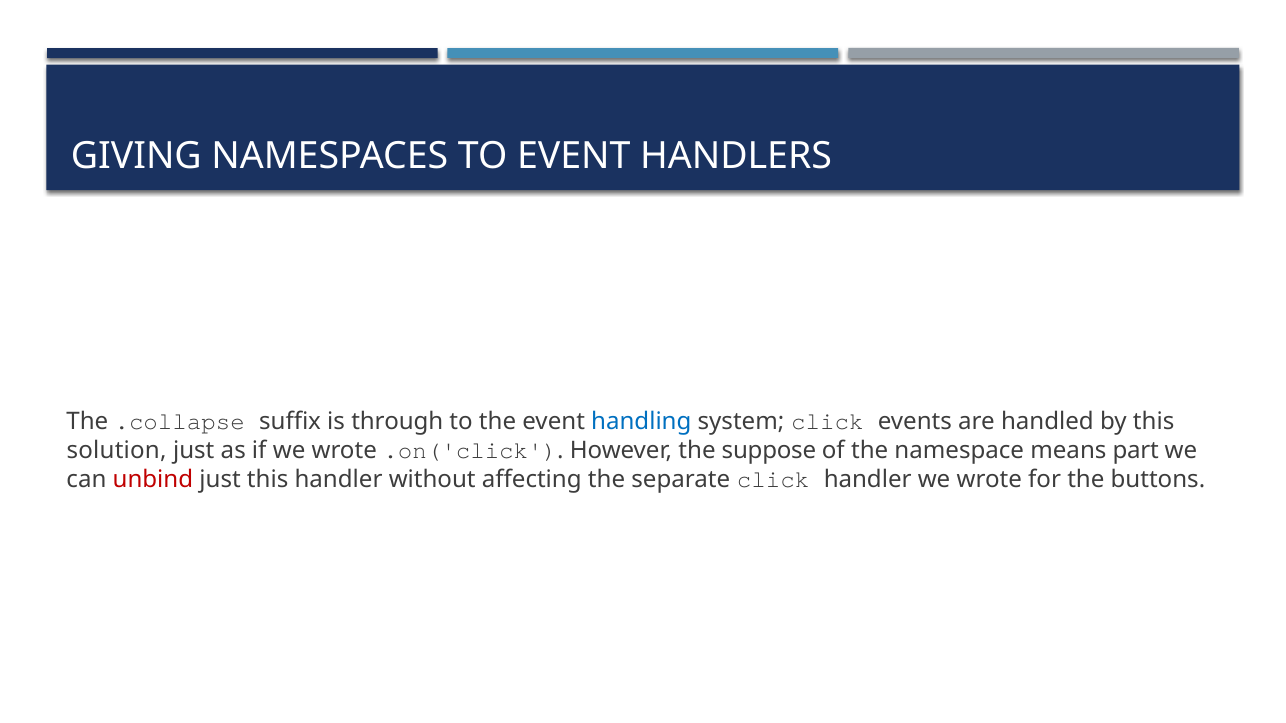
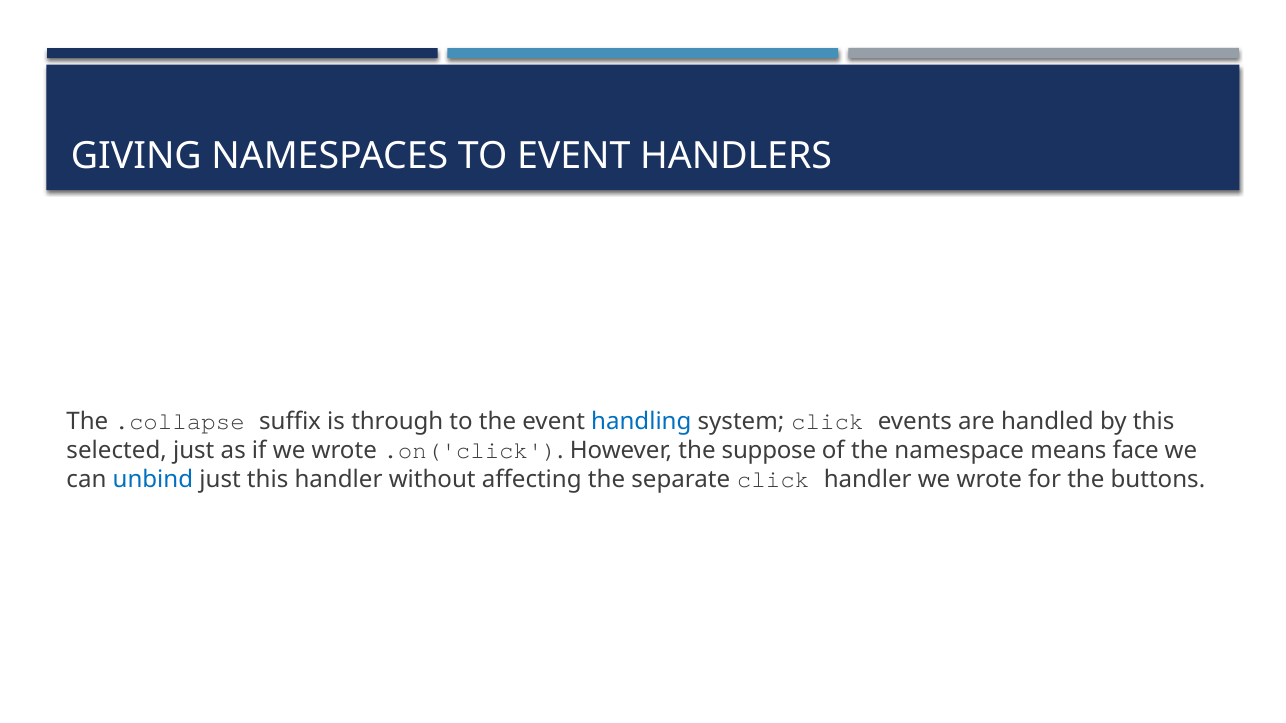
solution: solution -> selected
part: part -> face
unbind colour: red -> blue
